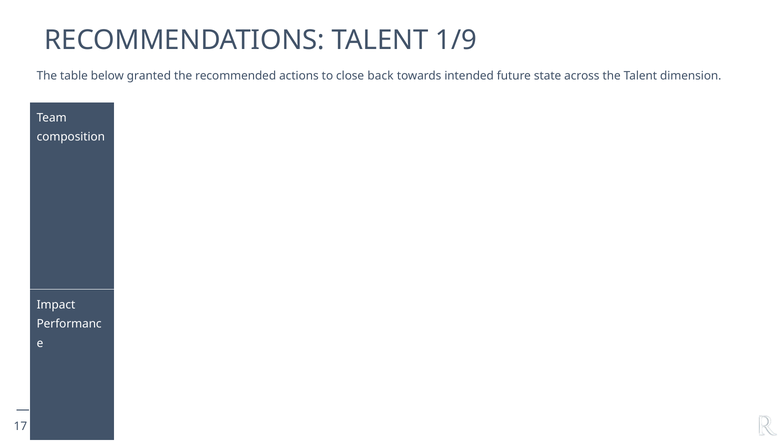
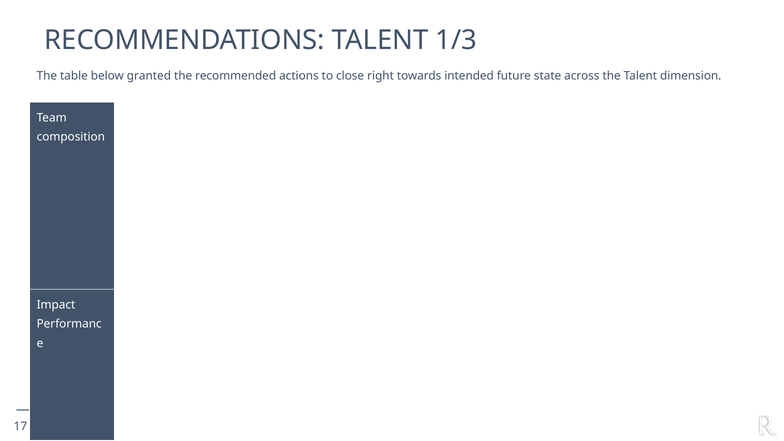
1/9: 1/9 -> 1/3
back: back -> right
